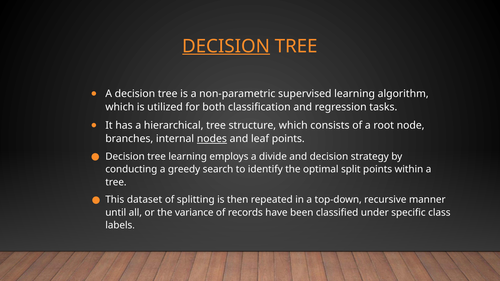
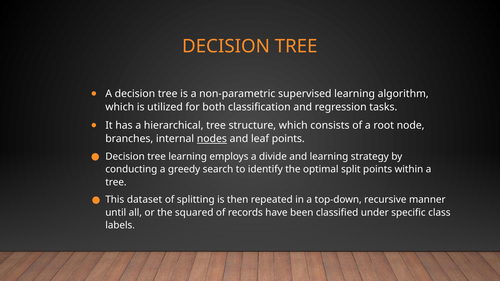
DECISION at (226, 46) underline: present -> none
and decision: decision -> learning
variance: variance -> squared
